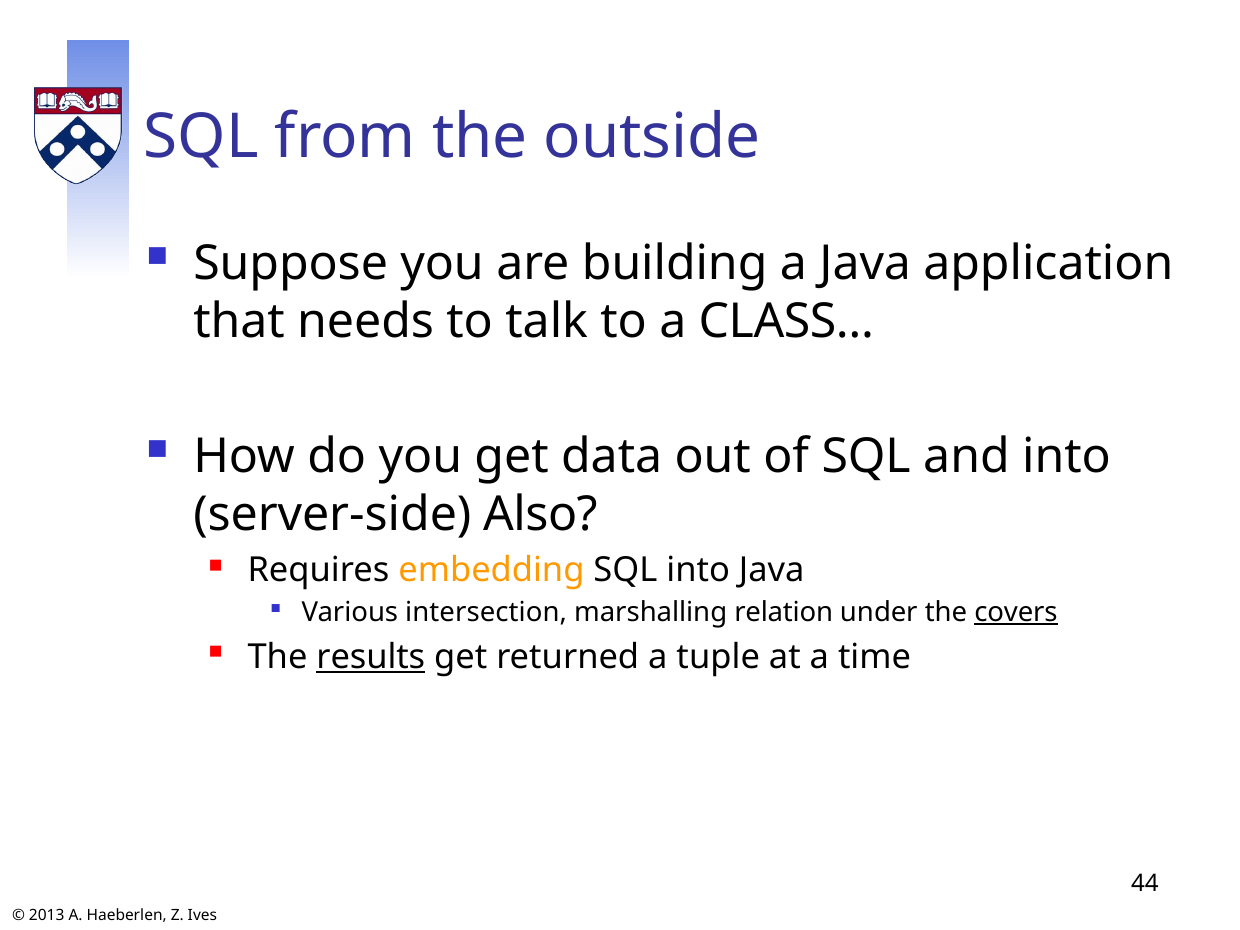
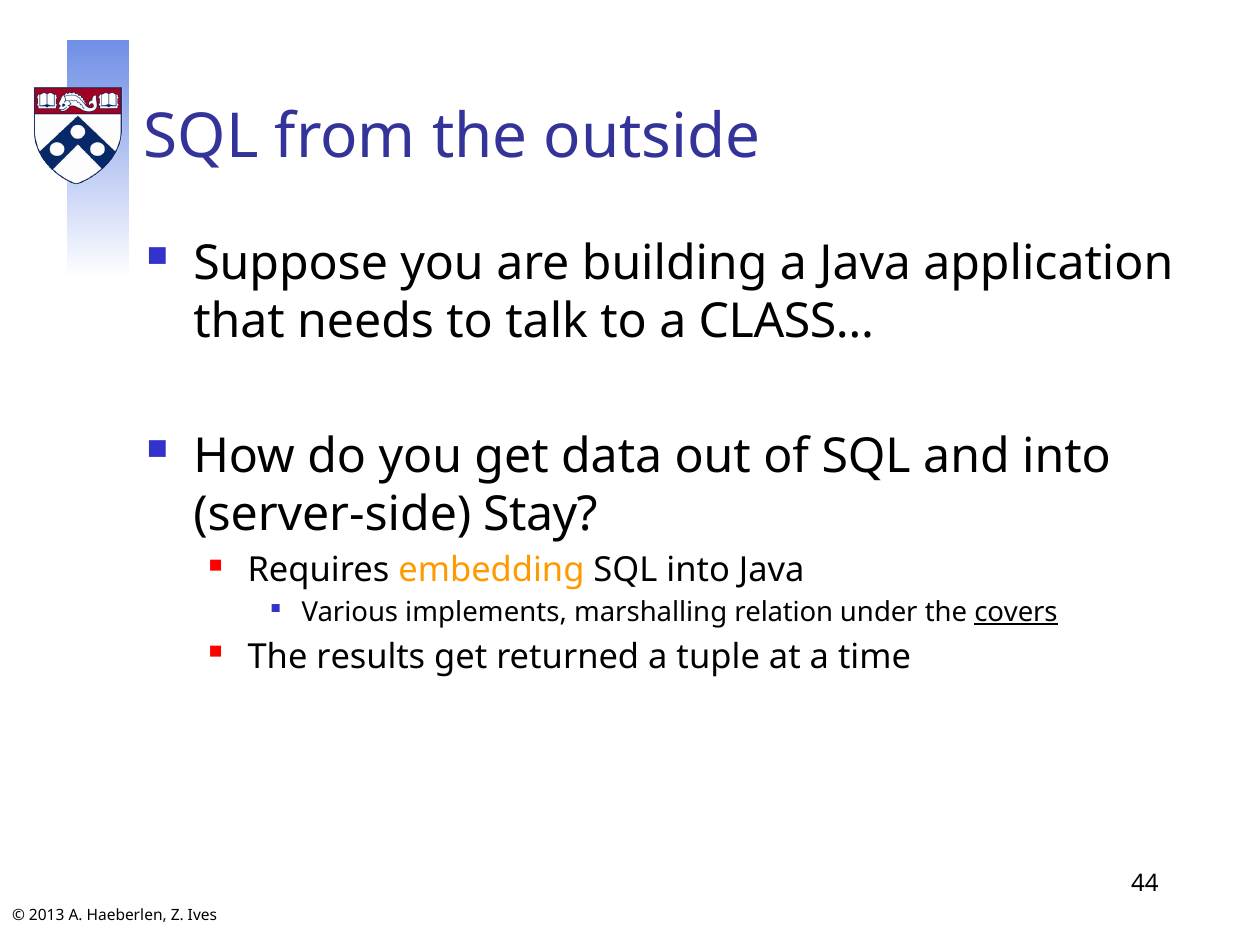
Also: Also -> Stay
intersection: intersection -> implements
results underline: present -> none
